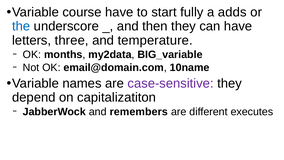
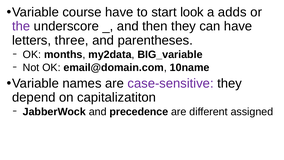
fully: fully -> look
the colour: blue -> purple
temperature: temperature -> parentheses
remembers: remembers -> precedence
executes: executes -> assigned
